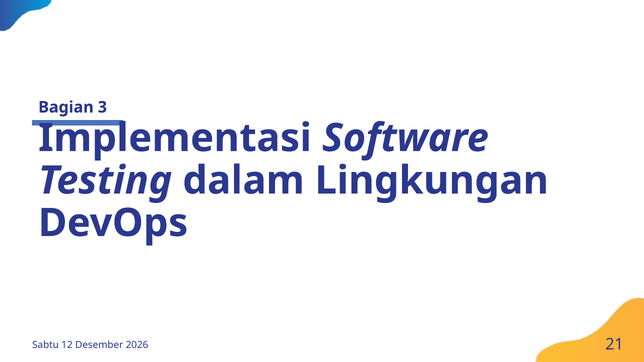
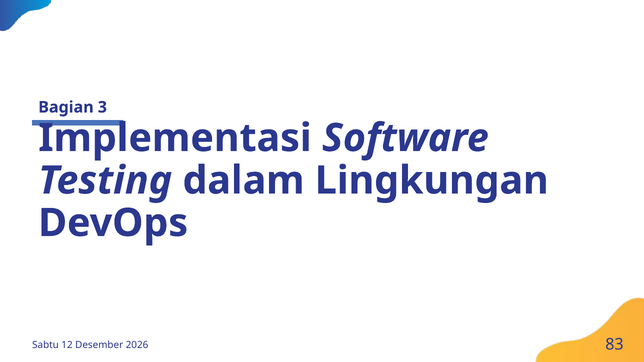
21: 21 -> 83
